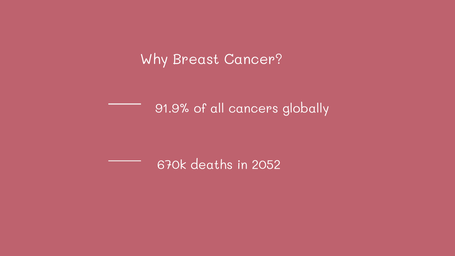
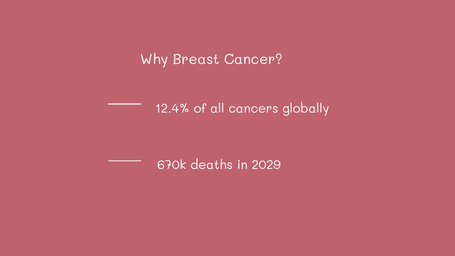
91.9%: 91.9% -> 12.4%
2052: 2052 -> 2029
